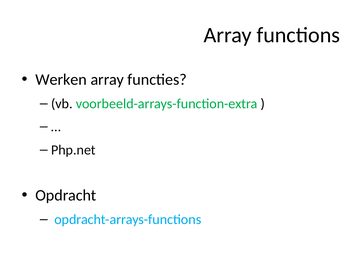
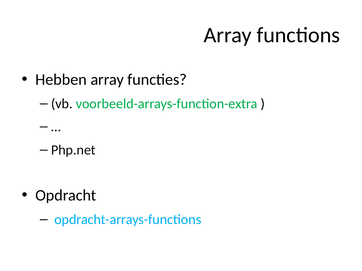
Werken: Werken -> Hebben
